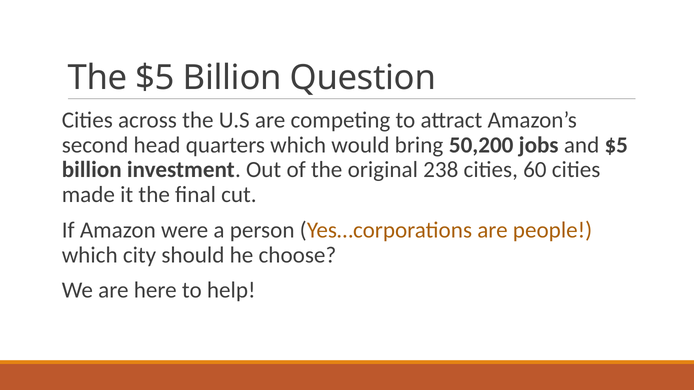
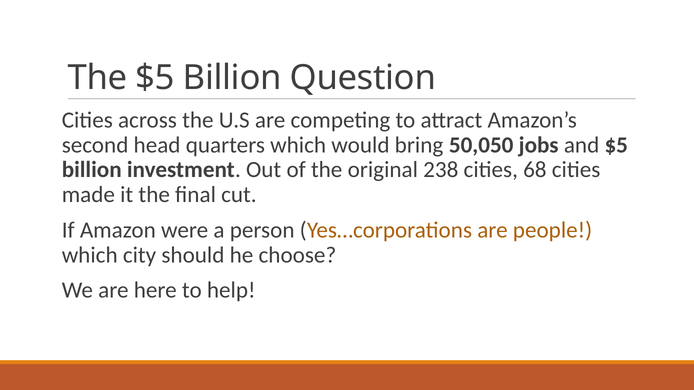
50,200: 50,200 -> 50,050
60: 60 -> 68
